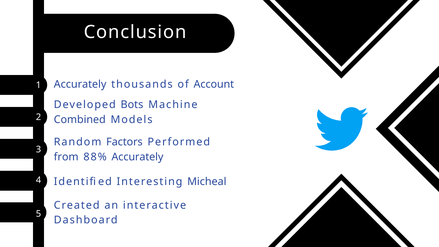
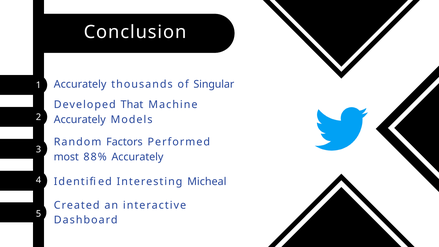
Account: Account -> Singular
Bots: Bots -> That
Combined at (80, 120): Combined -> Accurately
from: from -> most
